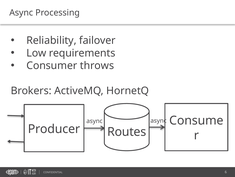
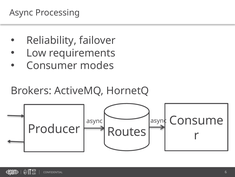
throws: throws -> modes
